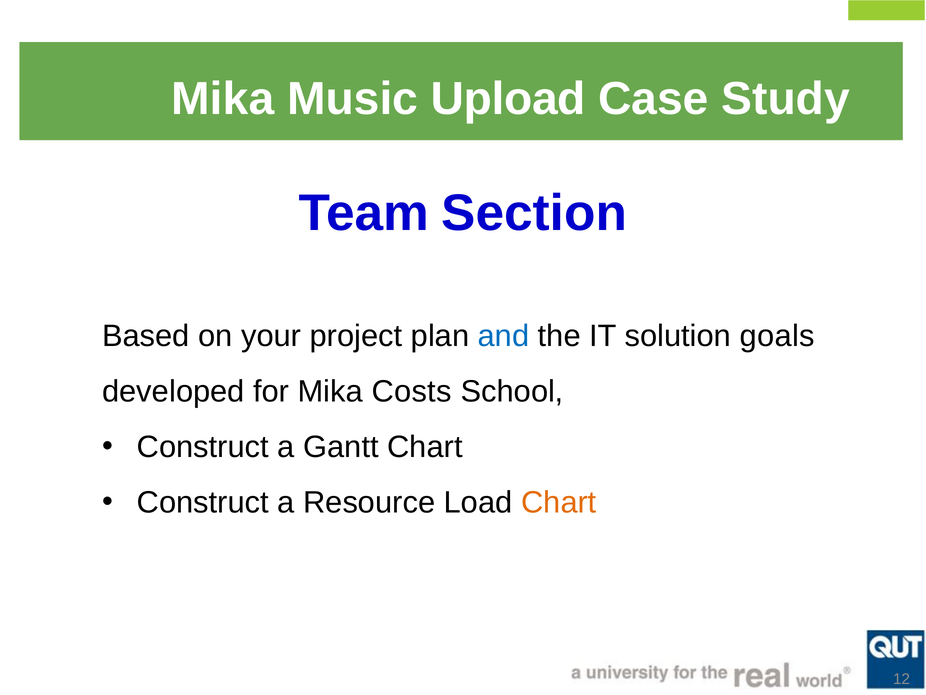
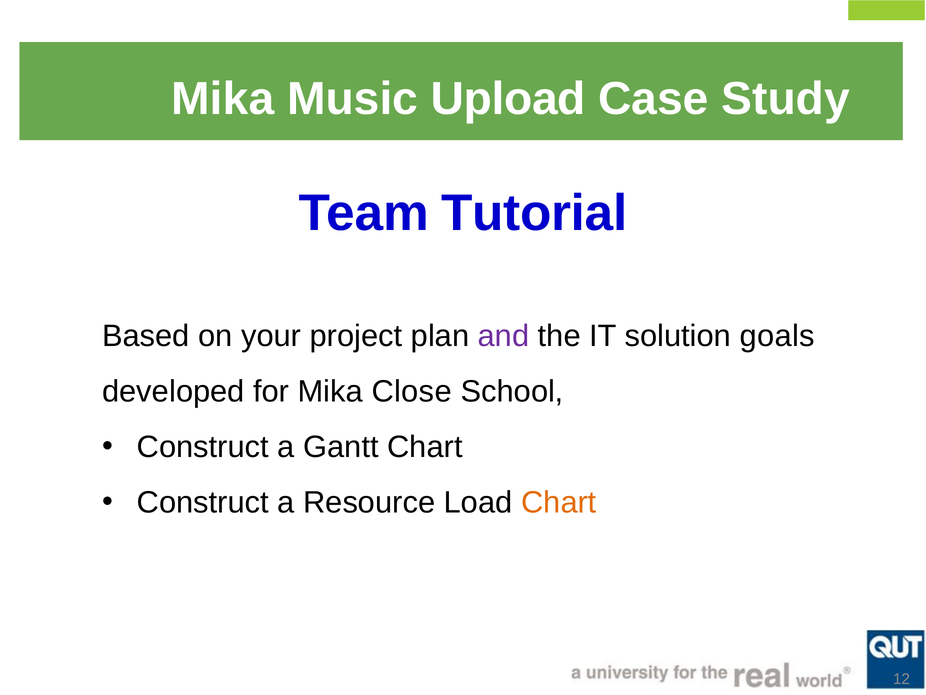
Section: Section -> Tutorial
and colour: blue -> purple
Costs: Costs -> Close
